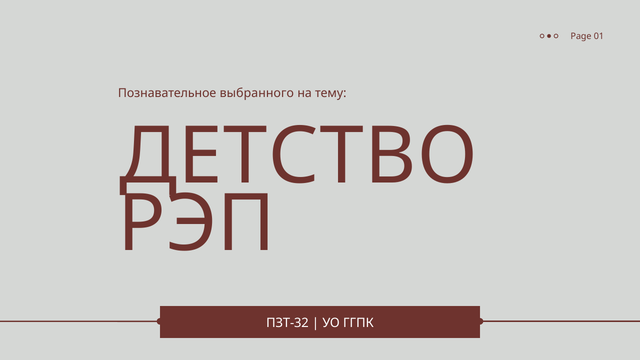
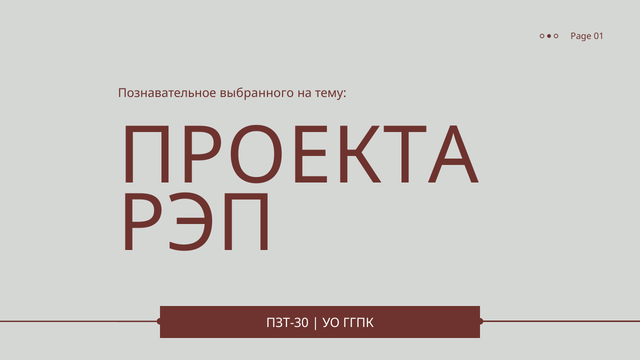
ДЕТСТВО: ДЕТСТВО -> ПРОЕКТА
ПЗТ-32: ПЗТ-32 -> ПЗТ-30
